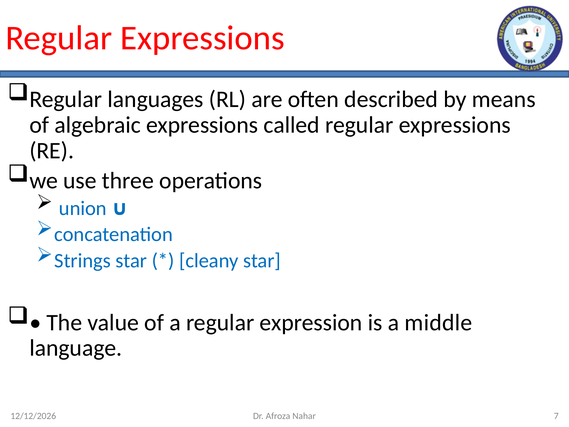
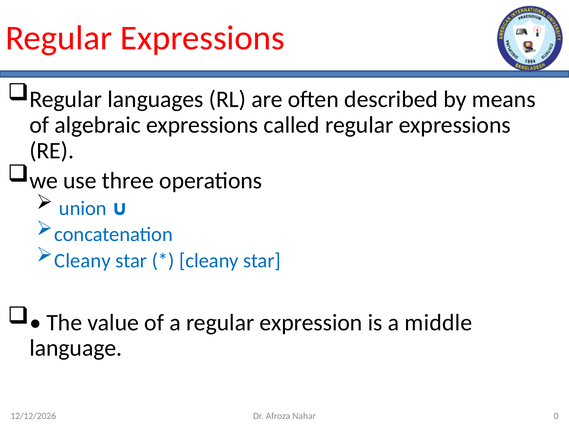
Strings at (83, 260): Strings -> Cleany
7: 7 -> 0
